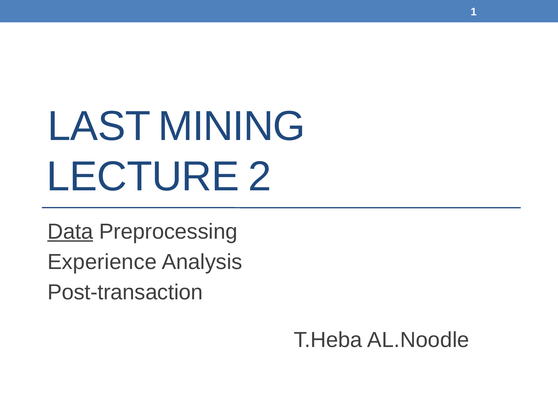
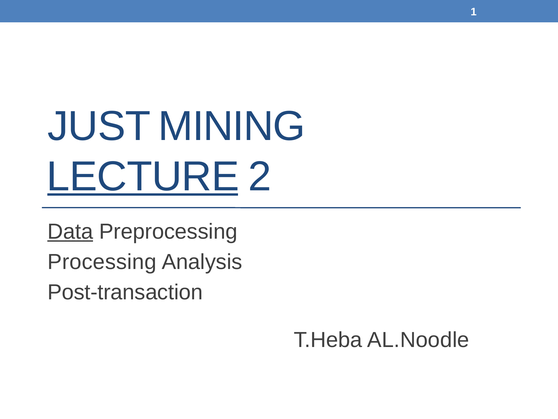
LAST: LAST -> JUST
LECTURE underline: none -> present
Experience: Experience -> Processing
